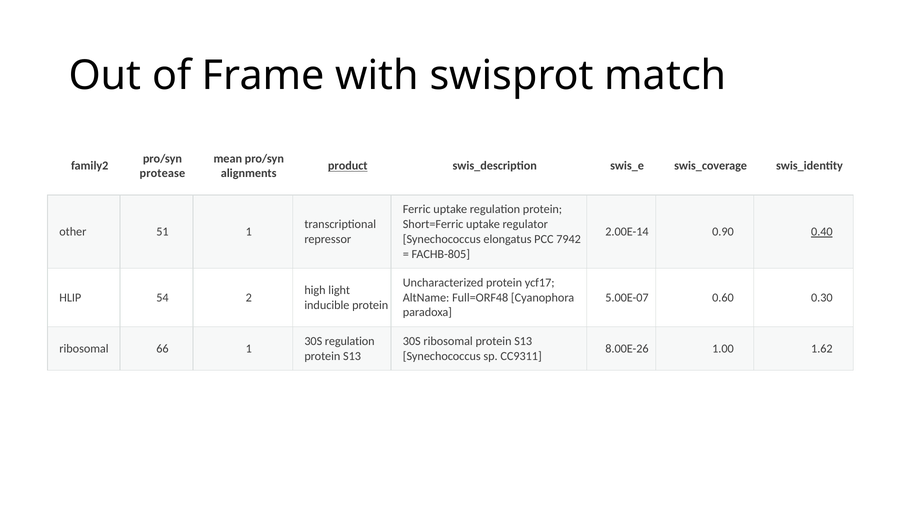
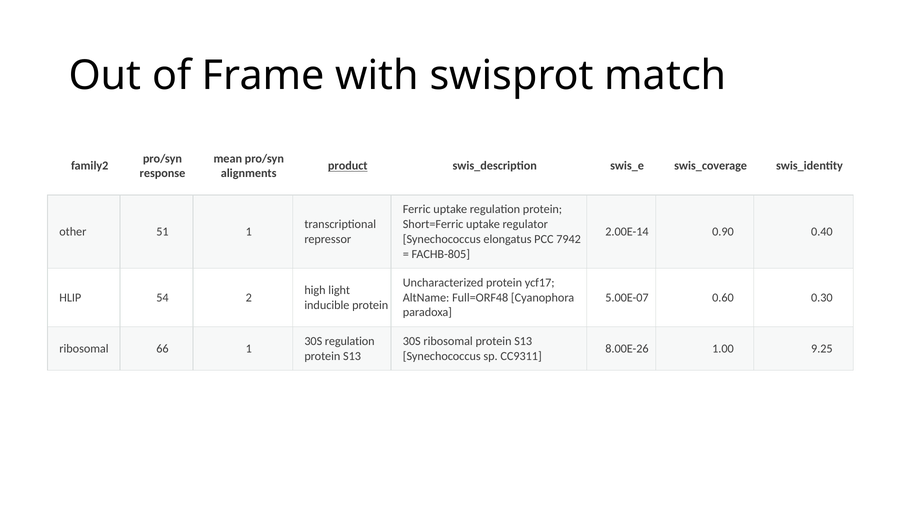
protease: protease -> response
0.40 underline: present -> none
1.62: 1.62 -> 9.25
